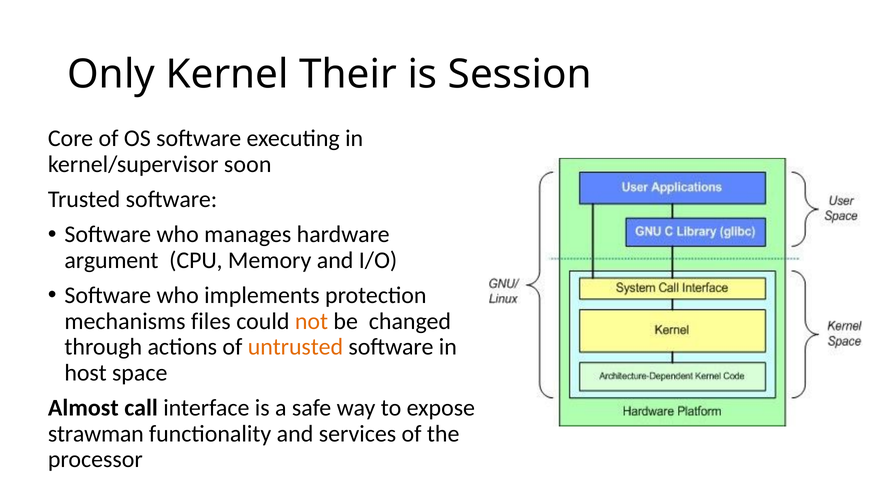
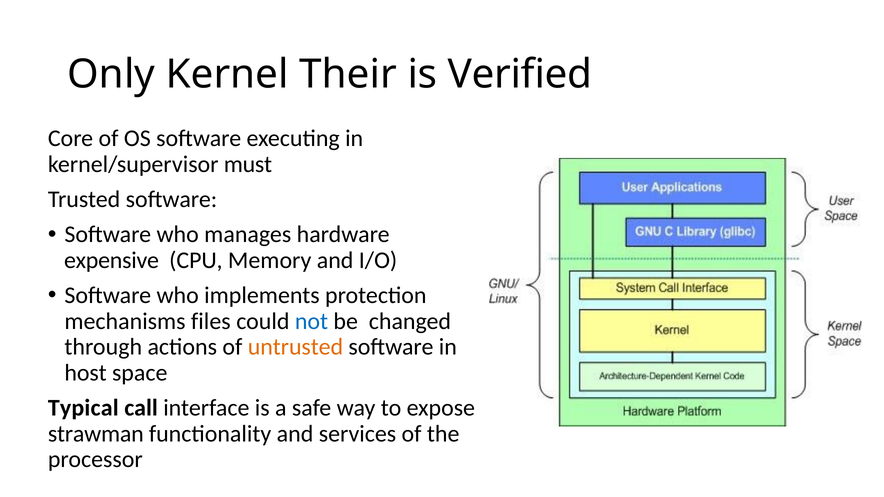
Session: Session -> Verified
soon: soon -> must
argument: argument -> expensive
not colour: orange -> blue
Almost: Almost -> Typical
